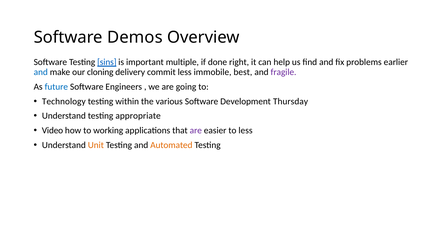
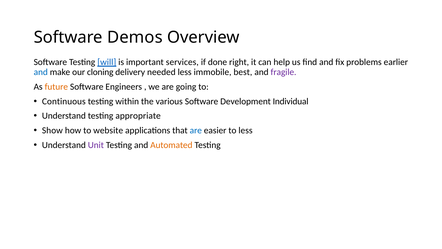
sins: sins -> will
multiple: multiple -> services
commit: commit -> needed
future colour: blue -> orange
Technology: Technology -> Continuous
Thursday: Thursday -> Individual
Video: Video -> Show
working: working -> website
are at (196, 130) colour: purple -> blue
Unit colour: orange -> purple
